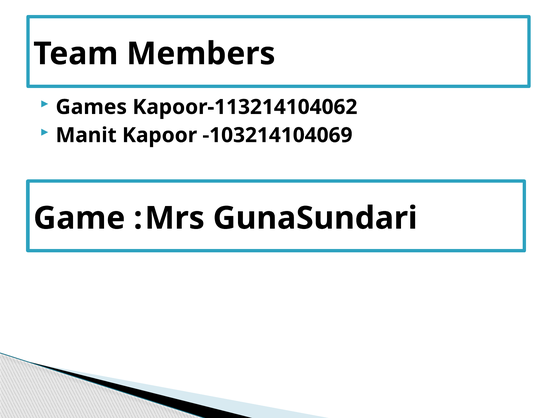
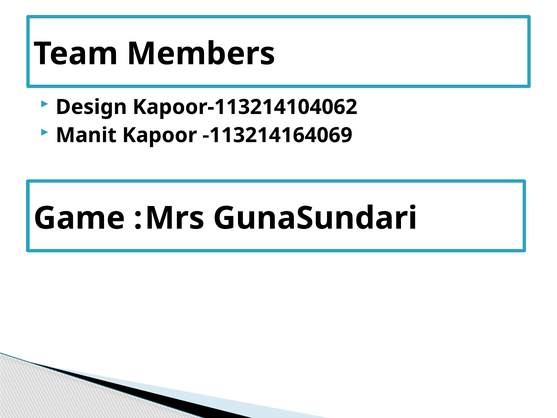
Games: Games -> Design
-103214104069: -103214104069 -> -113214164069
